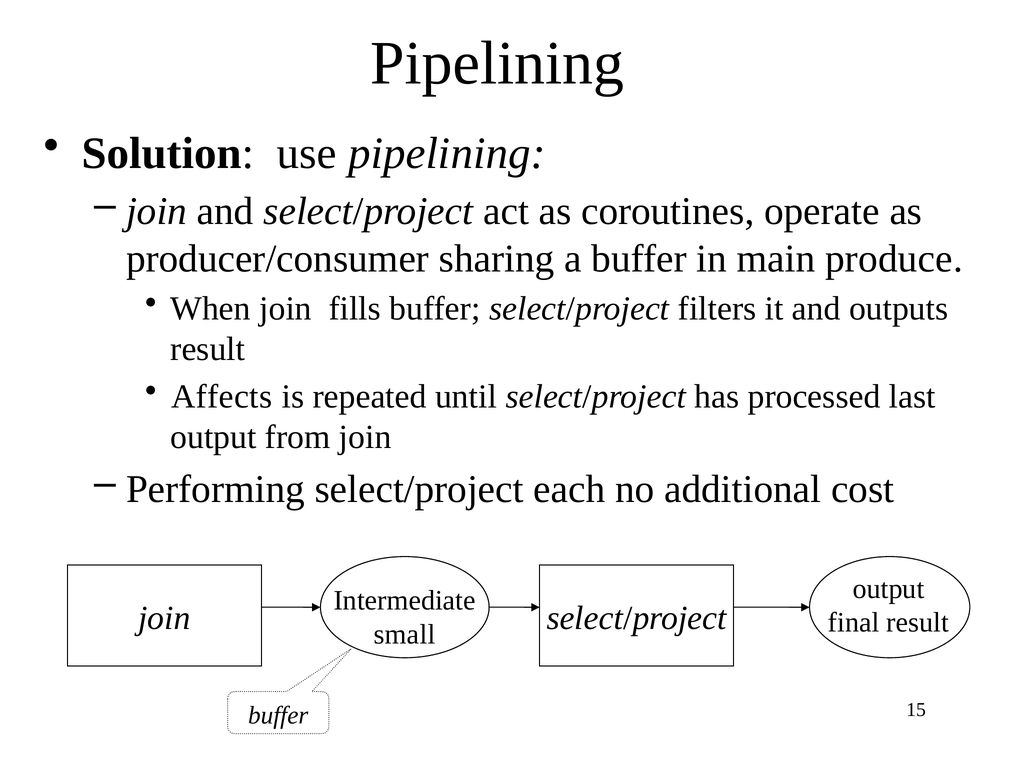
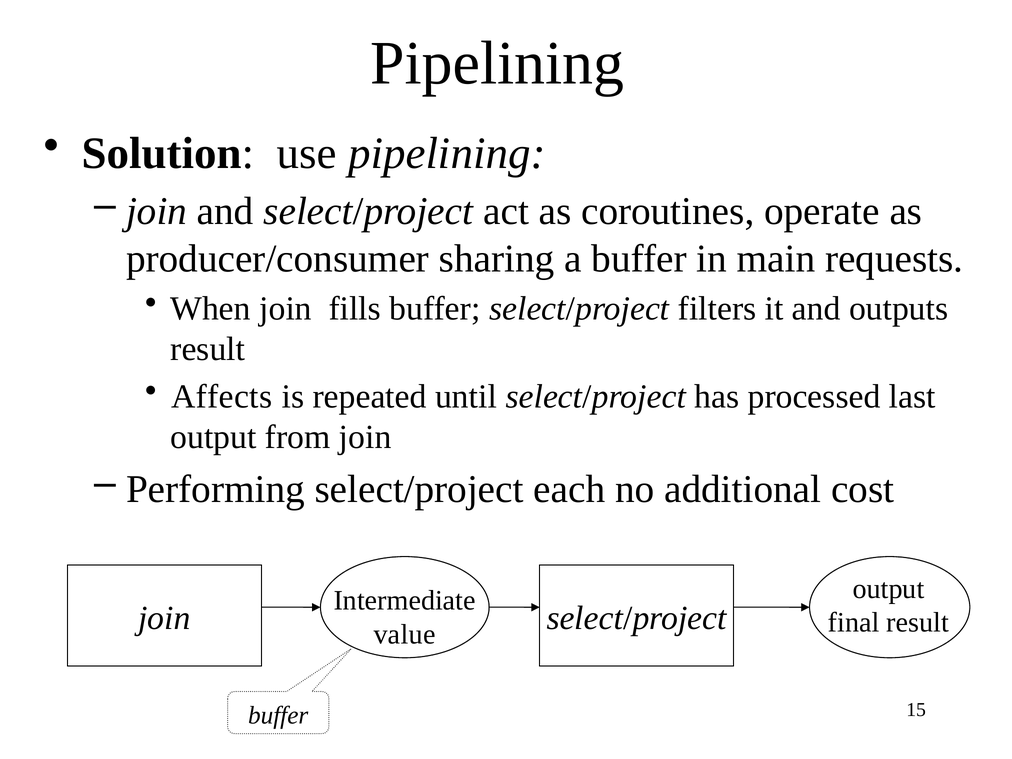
produce: produce -> requests
small: small -> value
